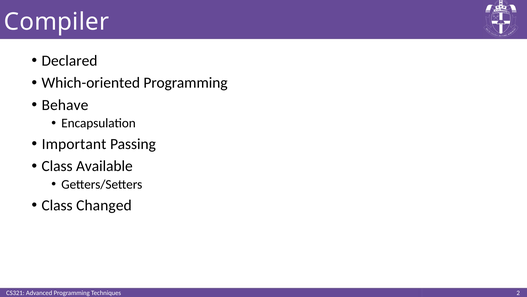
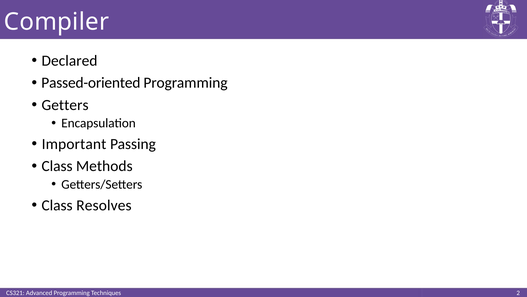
Which-oriented: Which-oriented -> Passed-oriented
Behave: Behave -> Getters
Available: Available -> Methods
Changed: Changed -> Resolves
